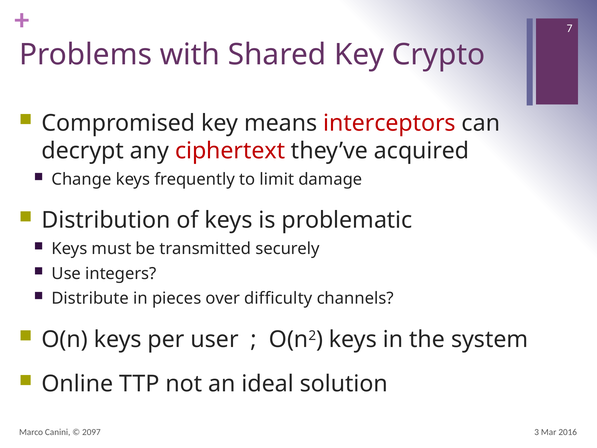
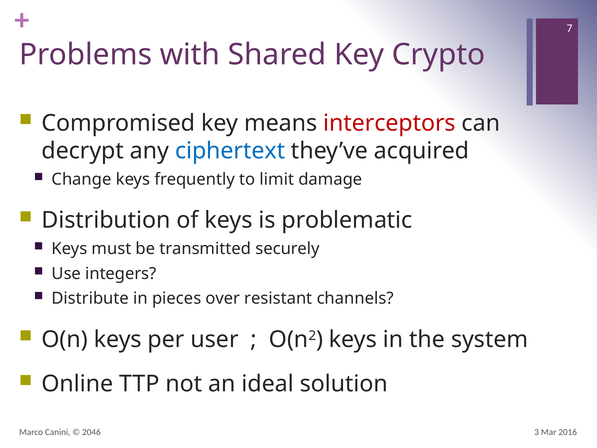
ciphertext colour: red -> blue
difficulty: difficulty -> resistant
2097: 2097 -> 2046
